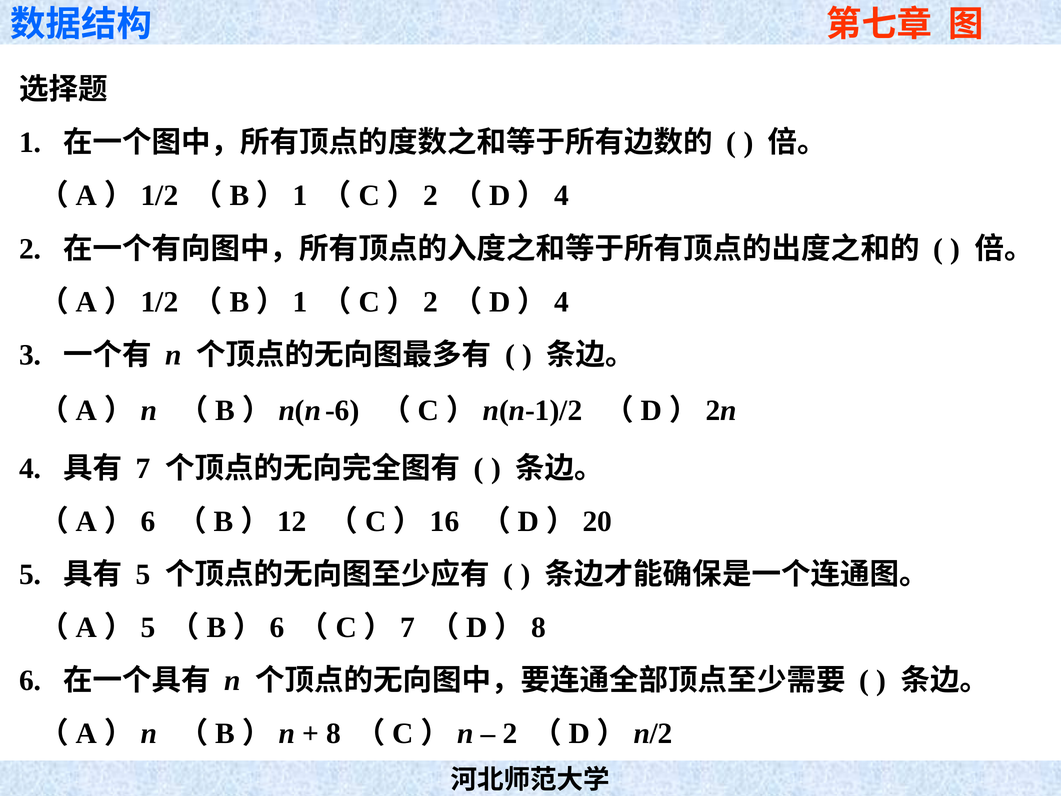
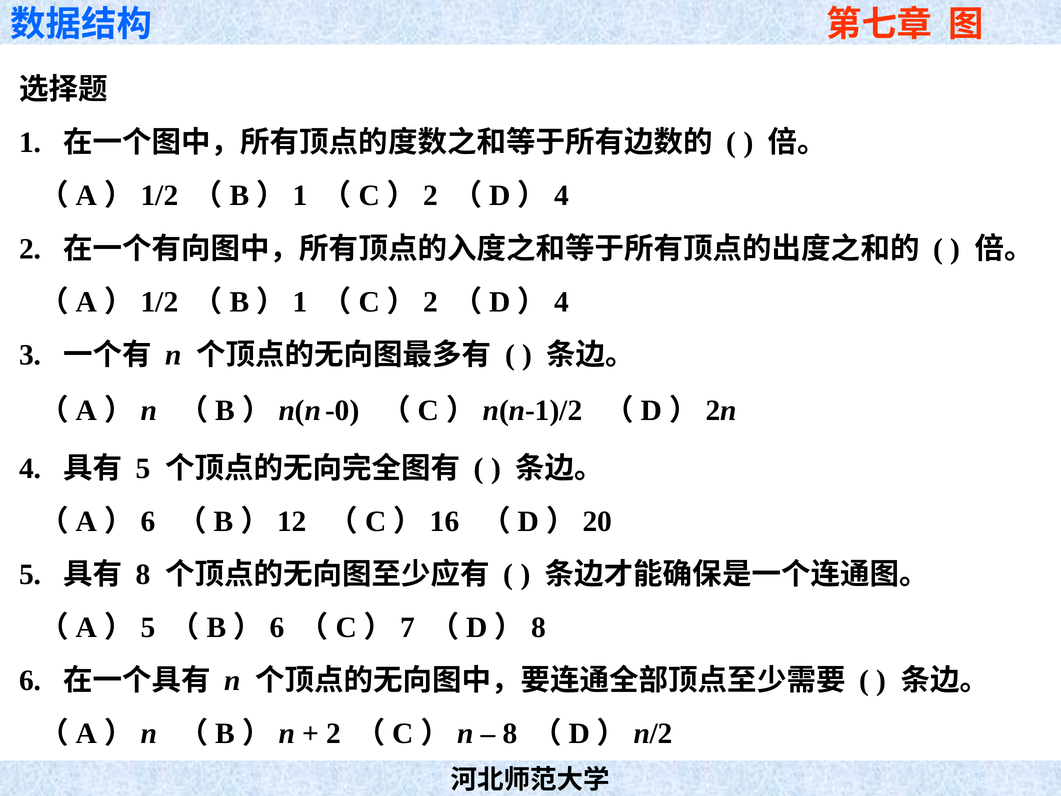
-6: -6 -> -0
7 at (143, 468): 7 -> 5
5 at (143, 574): 5 -> 8
8 at (334, 733): 8 -> 2
2 at (510, 733): 2 -> 8
